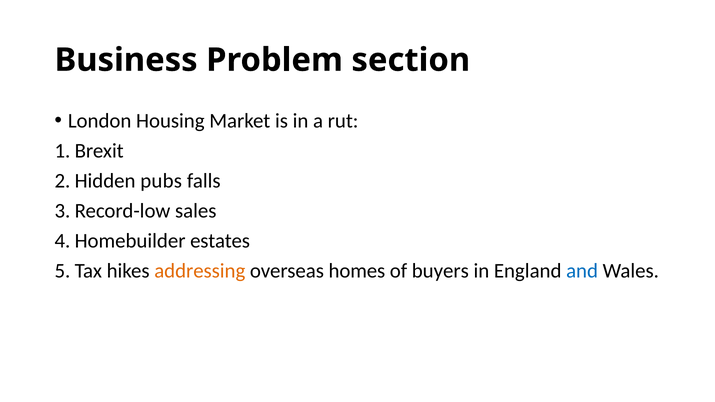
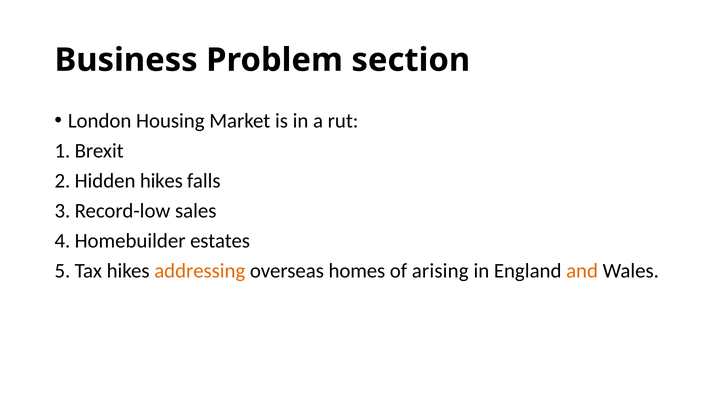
pubs at (161, 181): pubs -> hikes
buyers: buyers -> arising
and colour: blue -> orange
